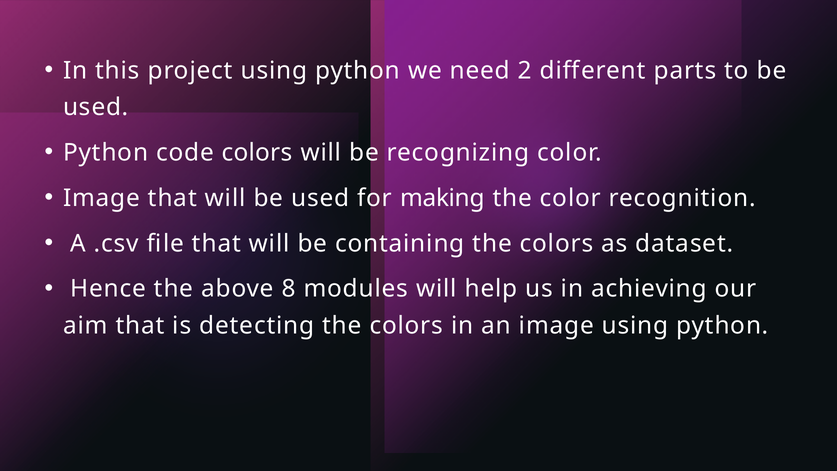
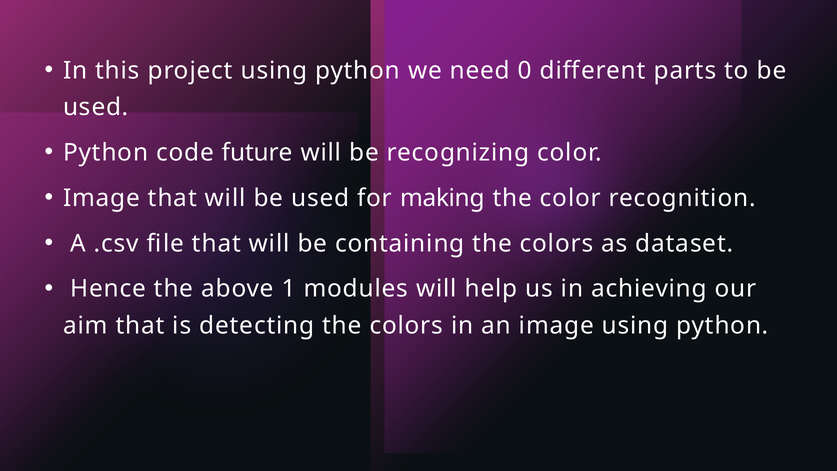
2: 2 -> 0
code colors: colors -> future
8: 8 -> 1
